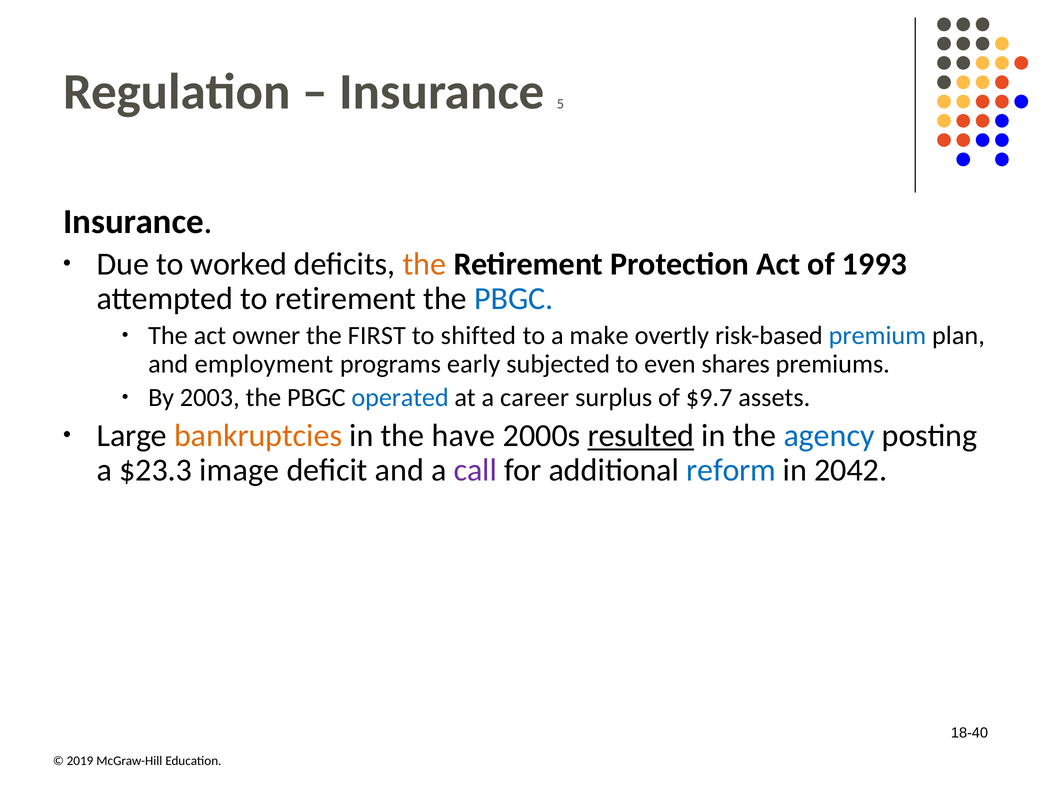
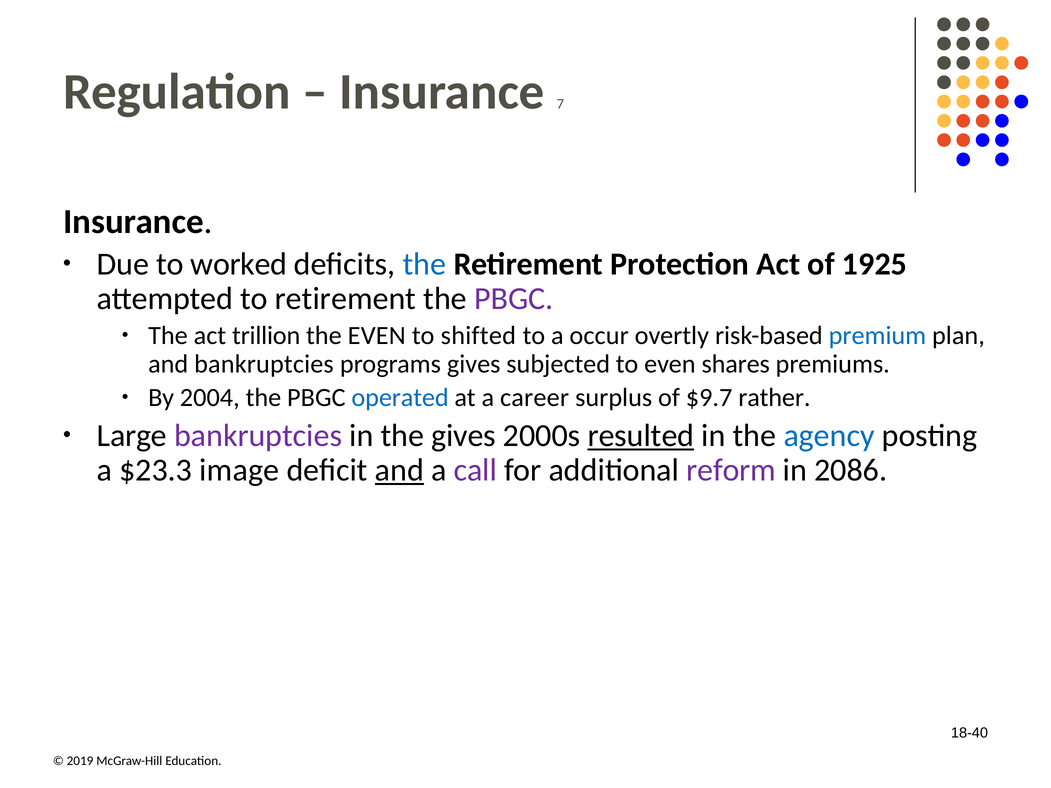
5: 5 -> 7
the at (424, 264) colour: orange -> blue
93: 93 -> 25
PBGC at (514, 299) colour: blue -> purple
owner: owner -> trillion
the FIRST: FIRST -> EVEN
make: make -> occur
and employment: employment -> bankruptcies
programs early: early -> gives
2003: 2003 -> 2004
assets: assets -> rather
bankruptcies at (258, 436) colour: orange -> purple
the have: have -> gives
and at (399, 470) underline: none -> present
reform colour: blue -> purple
2042: 2042 -> 2086
